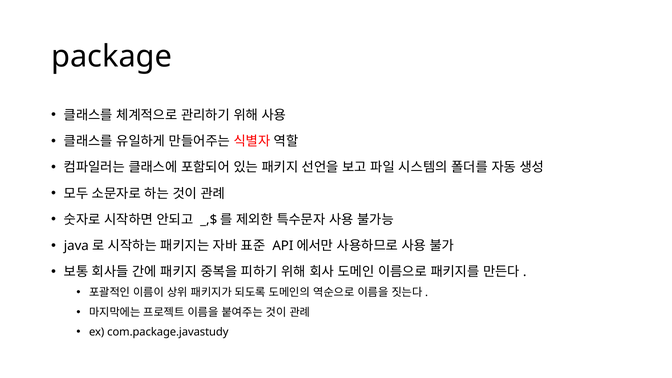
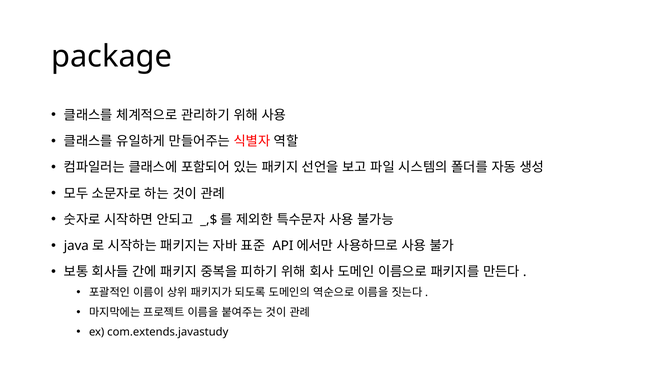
com.package.javastudy: com.package.javastudy -> com.extends.javastudy
